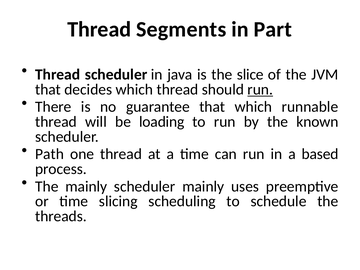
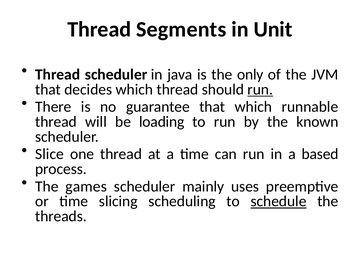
Part: Part -> Unit
slice: slice -> only
Path: Path -> Slice
The mainly: mainly -> games
schedule underline: none -> present
